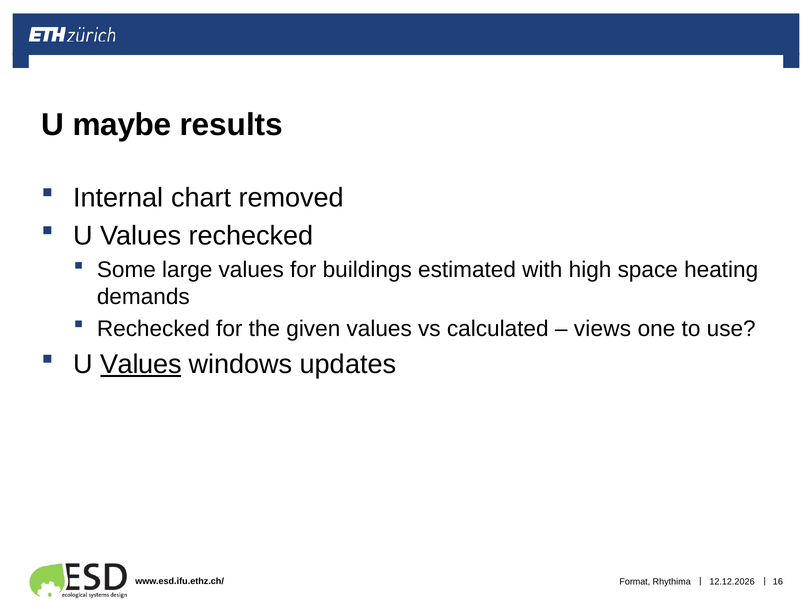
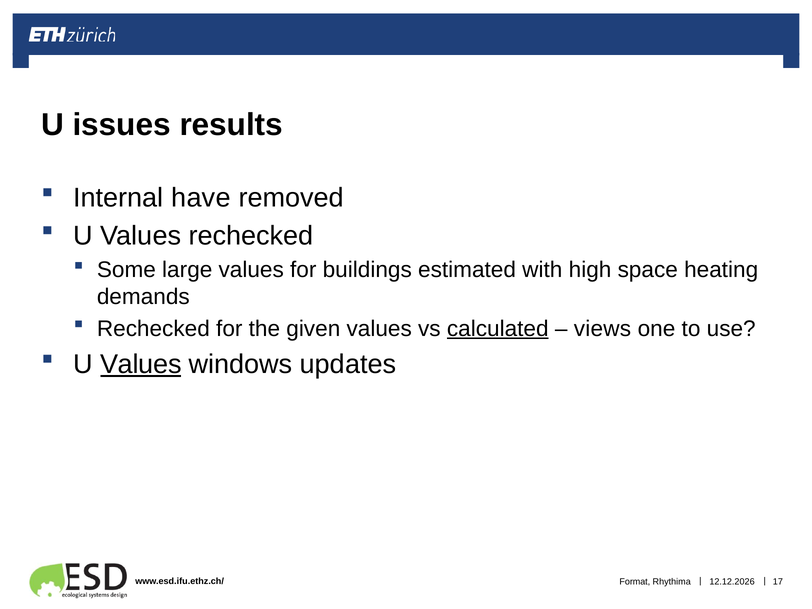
maybe: maybe -> issues
chart: chart -> have
calculated underline: none -> present
16: 16 -> 17
